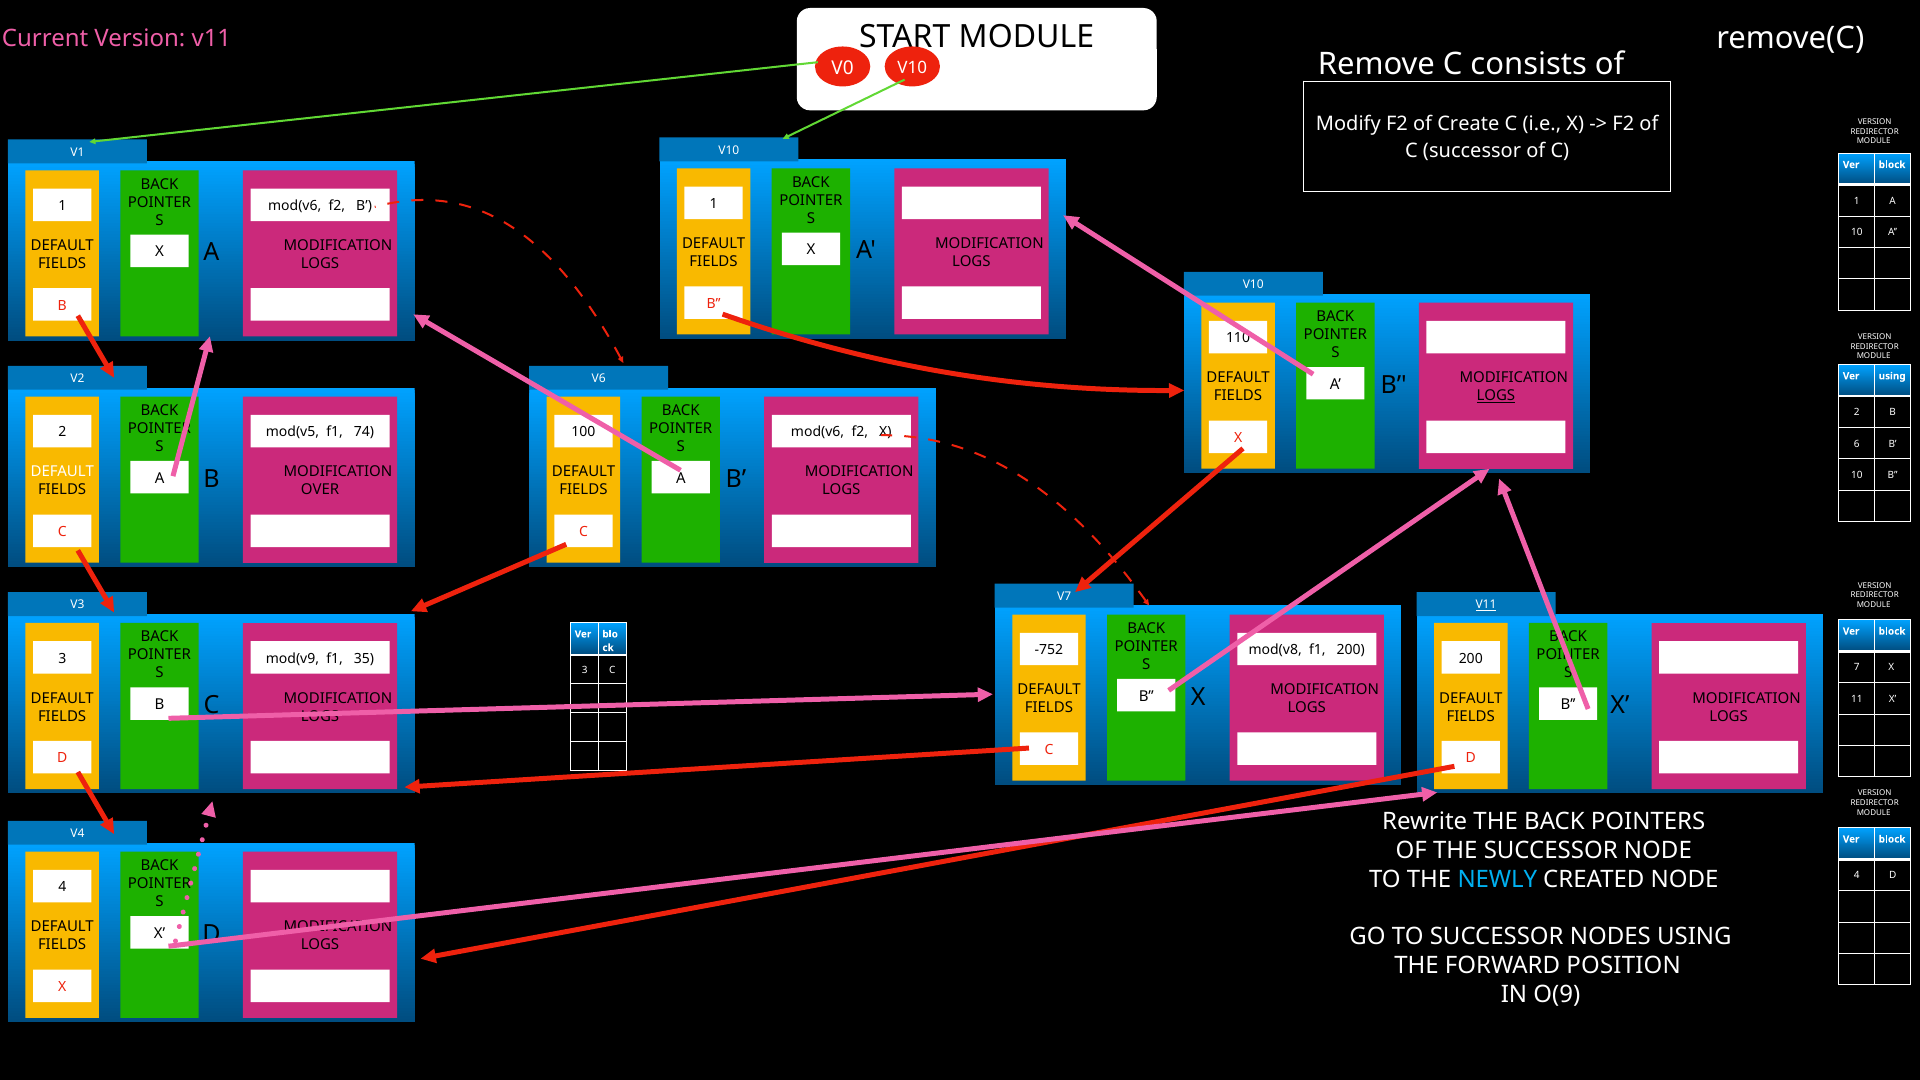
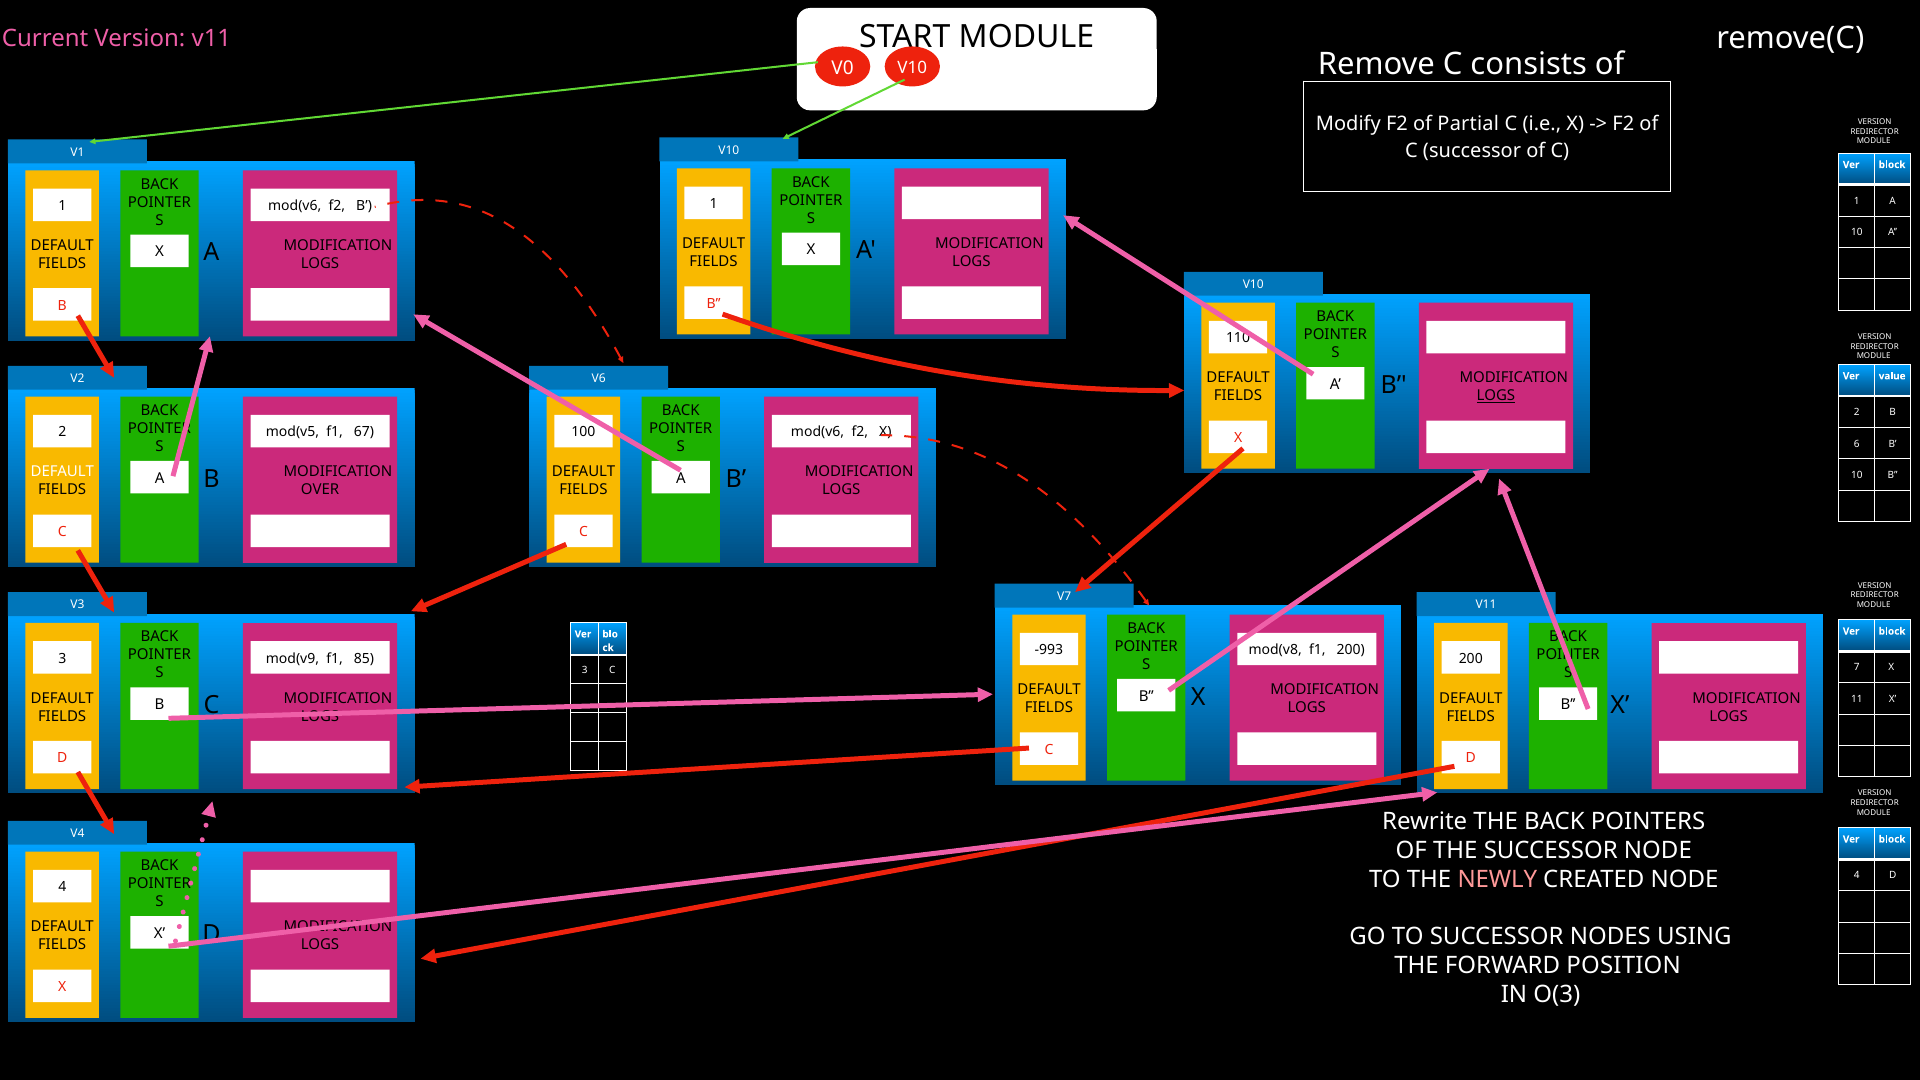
Create: Create -> Partial
Ver using: using -> value
74: 74 -> 67
V11 at (1486, 605) underline: present -> none
-752: -752 -> -993
35: 35 -> 85
NEWLY colour: light blue -> pink
O(9: O(9 -> O(3
